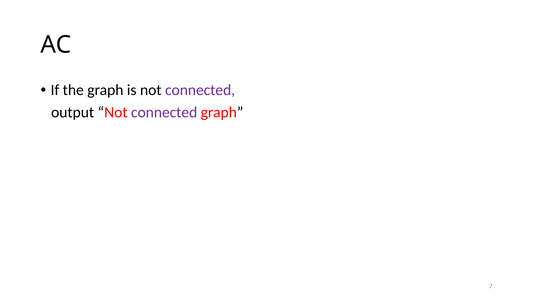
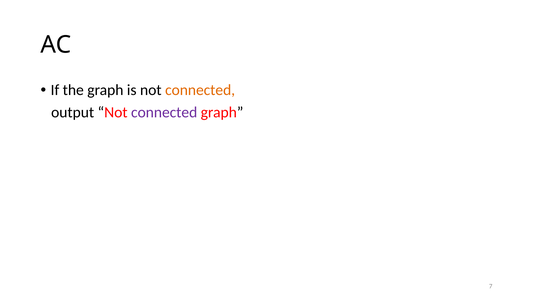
connected at (200, 90) colour: purple -> orange
